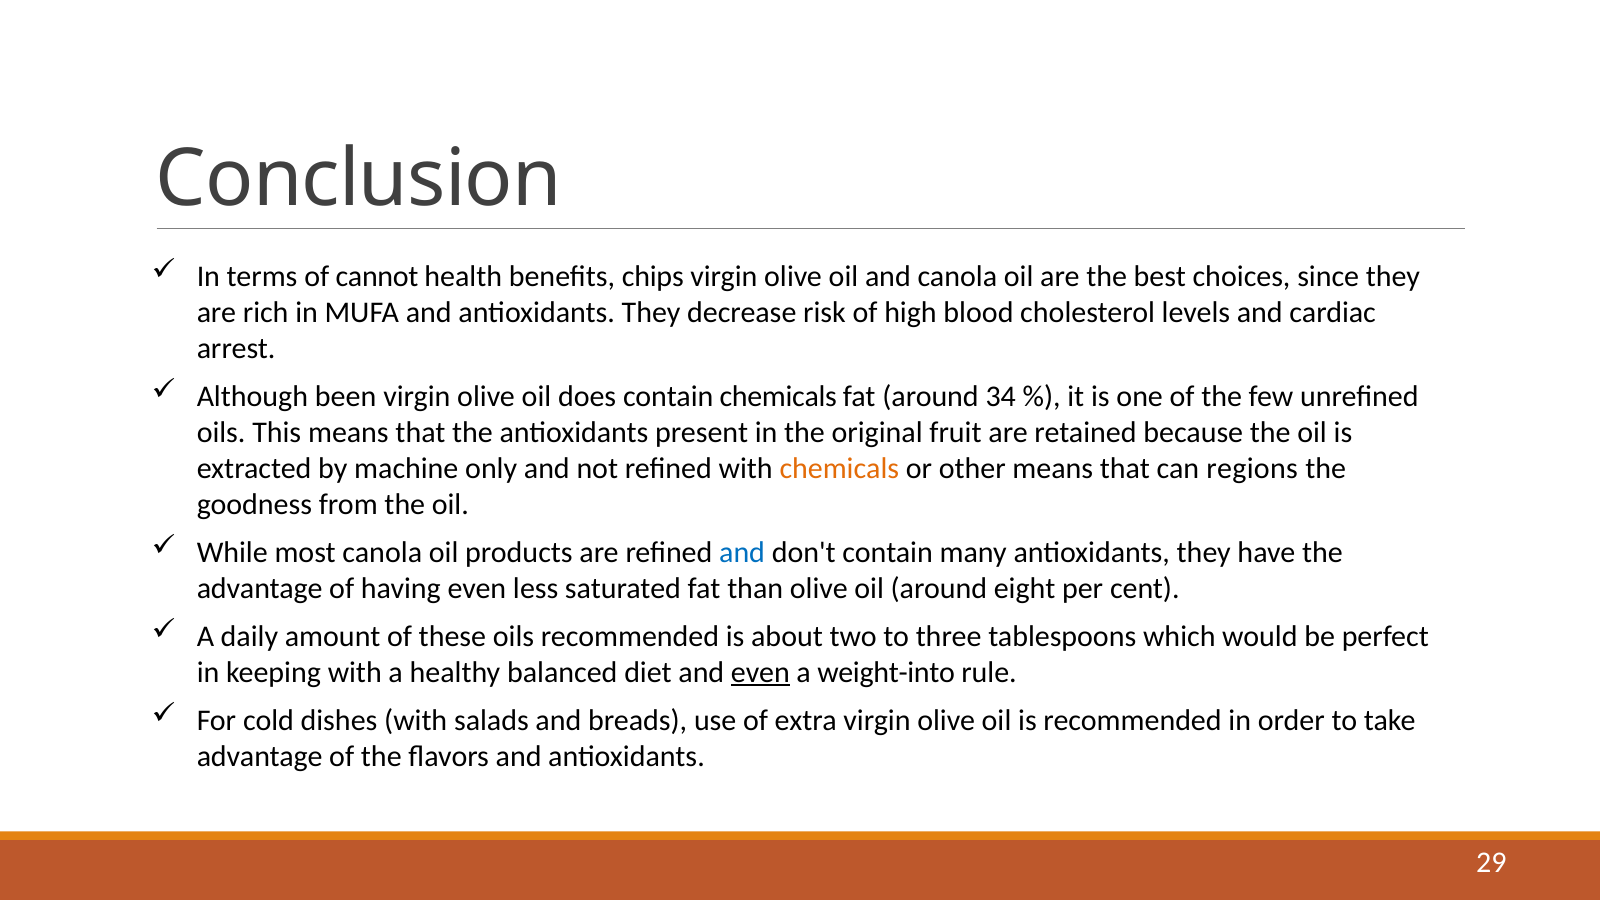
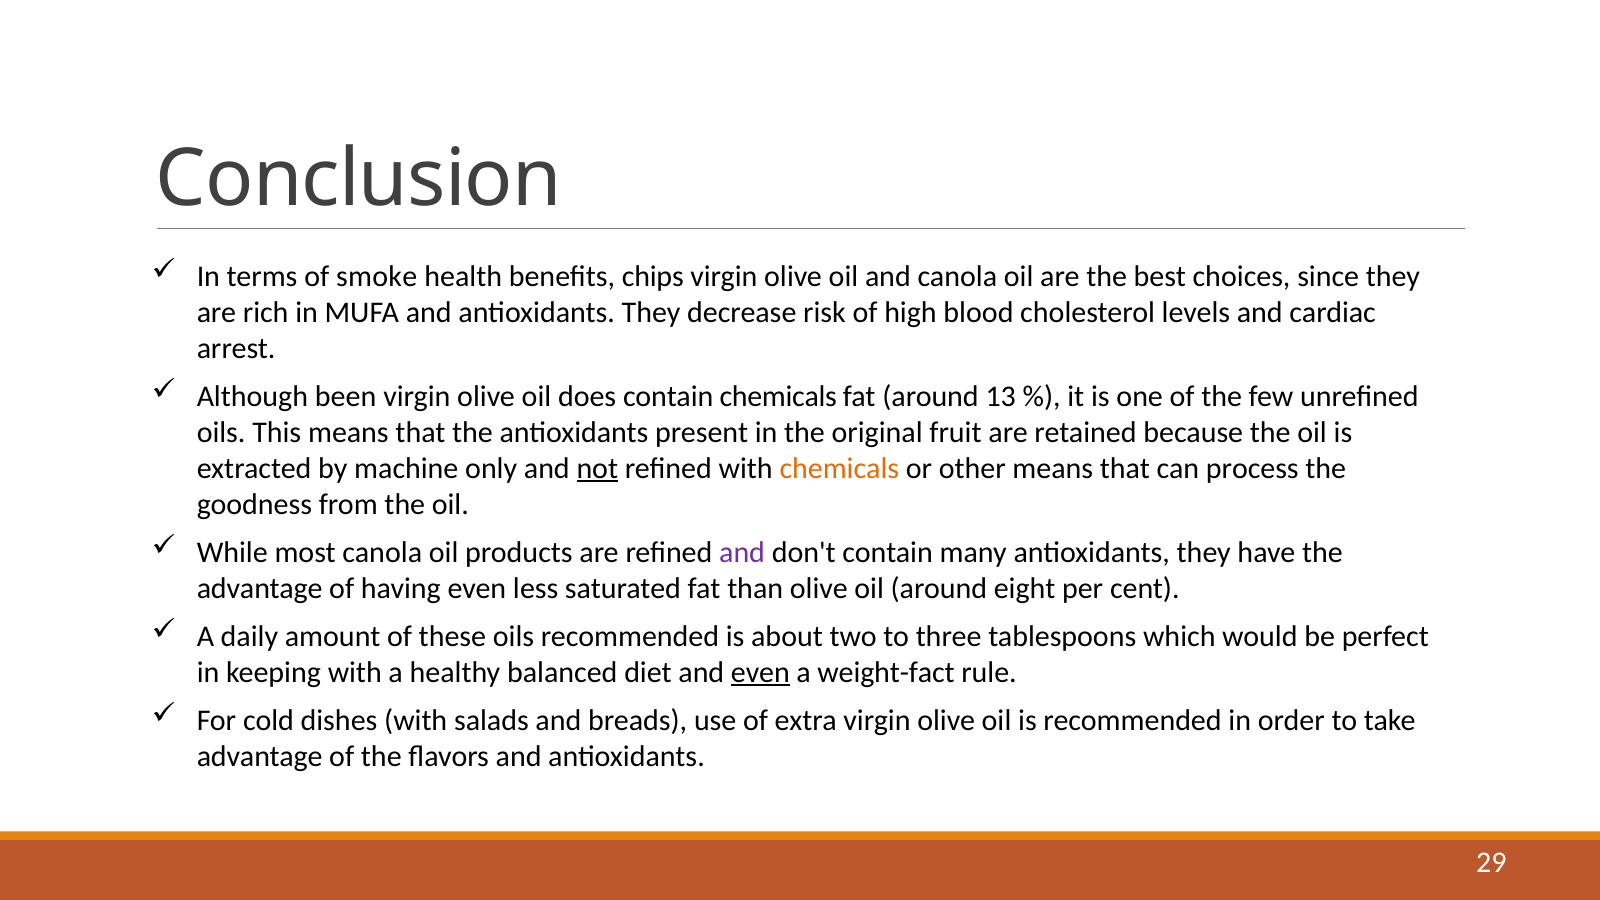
cannot: cannot -> smoke
34: 34 -> 13
not underline: none -> present
regions: regions -> process
and at (742, 552) colour: blue -> purple
weight-into: weight-into -> weight-fact
